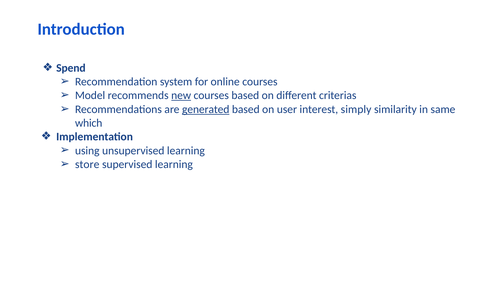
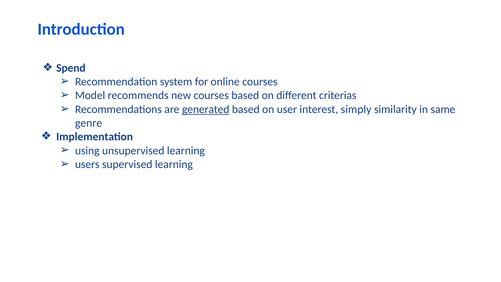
new underline: present -> none
which: which -> genre
store: store -> users
